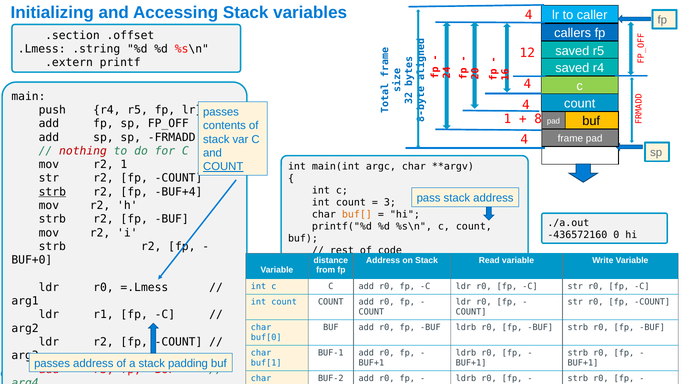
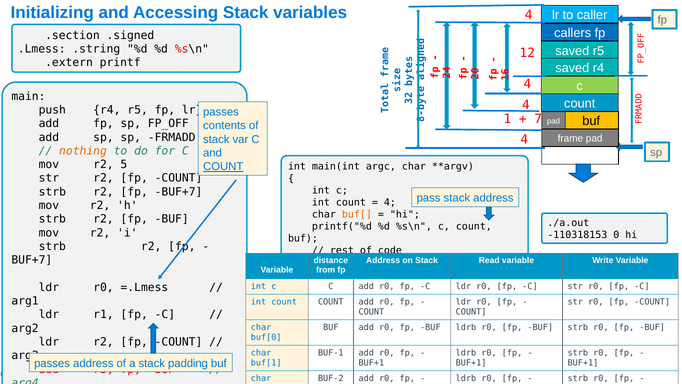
.offset: .offset -> .signed
8 at (538, 119): 8 -> 7
nothing colour: red -> orange
r2 1: 1 -> 5
strb at (52, 192) underline: present -> none
fp BUF+4: BUF+4 -> BUF+7
3 at (390, 202): 3 -> 4
-436572160: -436572160 -> -110318153
BUF+0 at (32, 260): BUF+0 -> BUF+7
